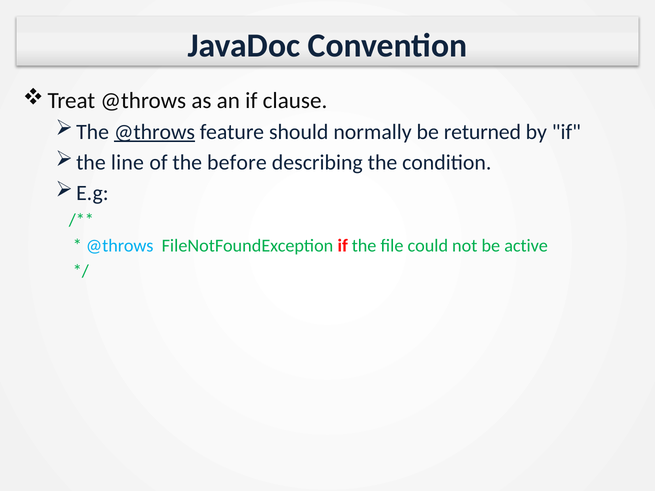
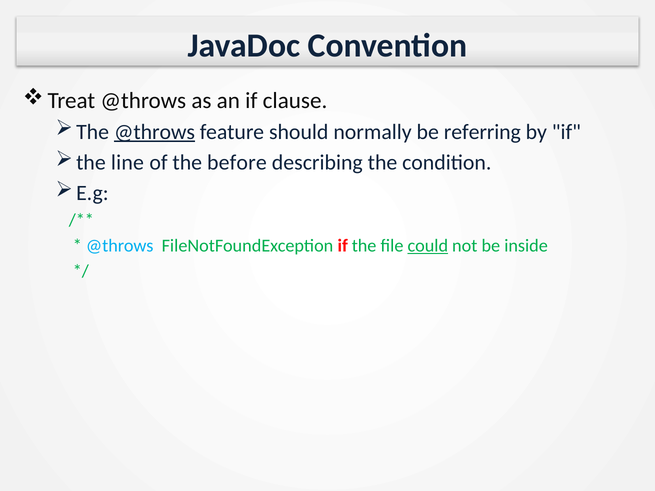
returned: returned -> referring
could underline: none -> present
active: active -> inside
